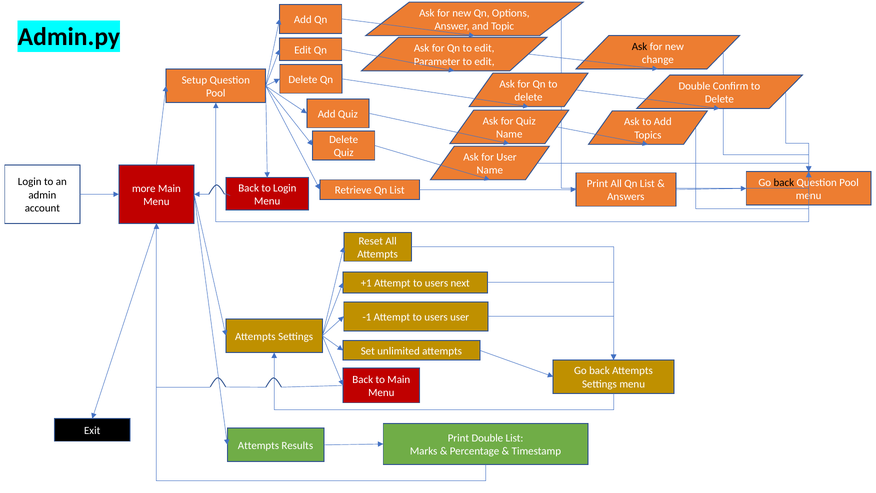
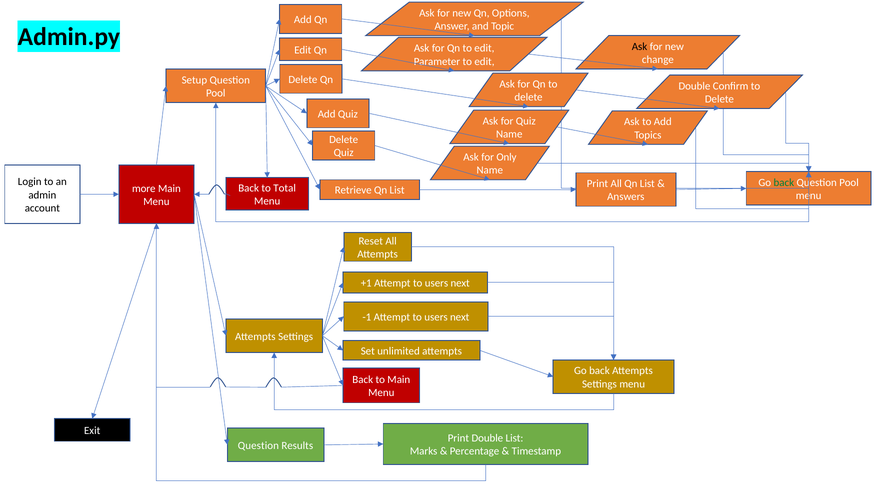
for User: User -> Only
back at (784, 183) colour: black -> green
to Login: Login -> Total
user at (460, 317): user -> next
Attempts at (258, 445): Attempts -> Question
